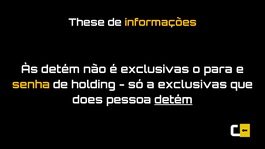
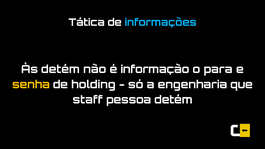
These: These -> Tática
informações colour: yellow -> light blue
é exclusivas: exclusivas -> informação
a exclusivas: exclusivas -> engenharia
does: does -> staff
detém at (173, 100) underline: present -> none
